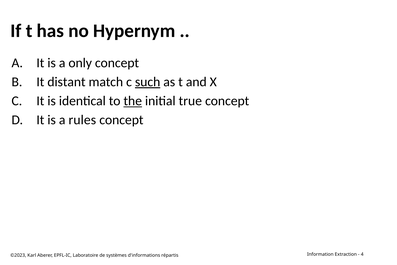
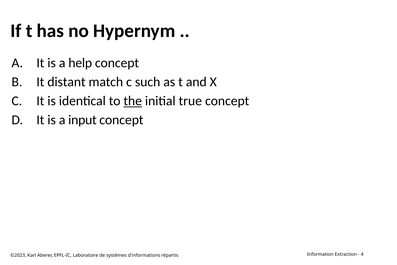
only: only -> help
such underline: present -> none
rules: rules -> input
